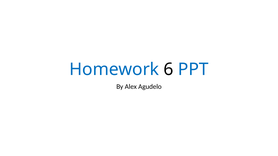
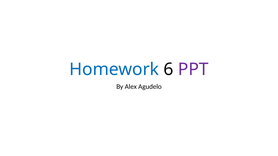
PPT colour: blue -> purple
